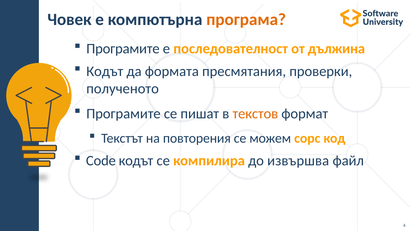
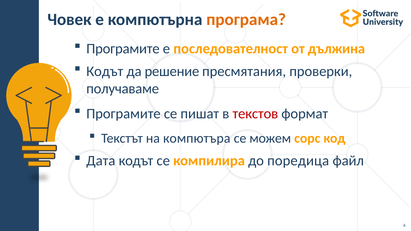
формата: формата -> решение
полученото: полученото -> получаваме
текстов colour: orange -> red
повторения: повторения -> компютъра
Code: Code -> Дата
извършва: извършва -> поредица
